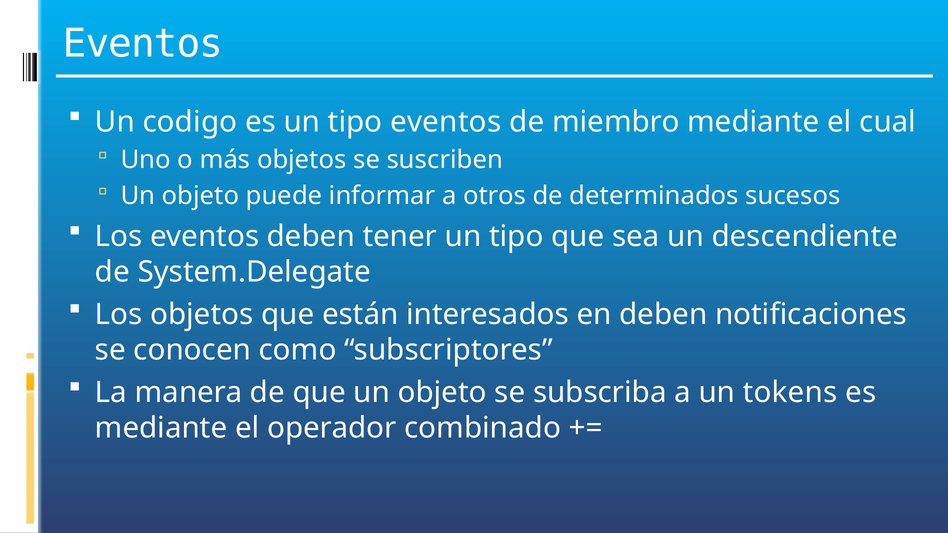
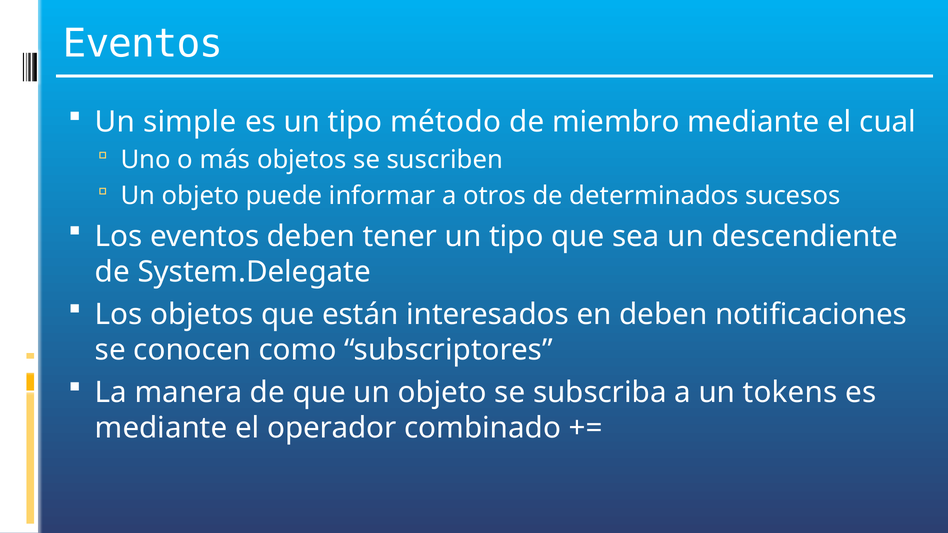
codigo: codigo -> simple
tipo eventos: eventos -> método
